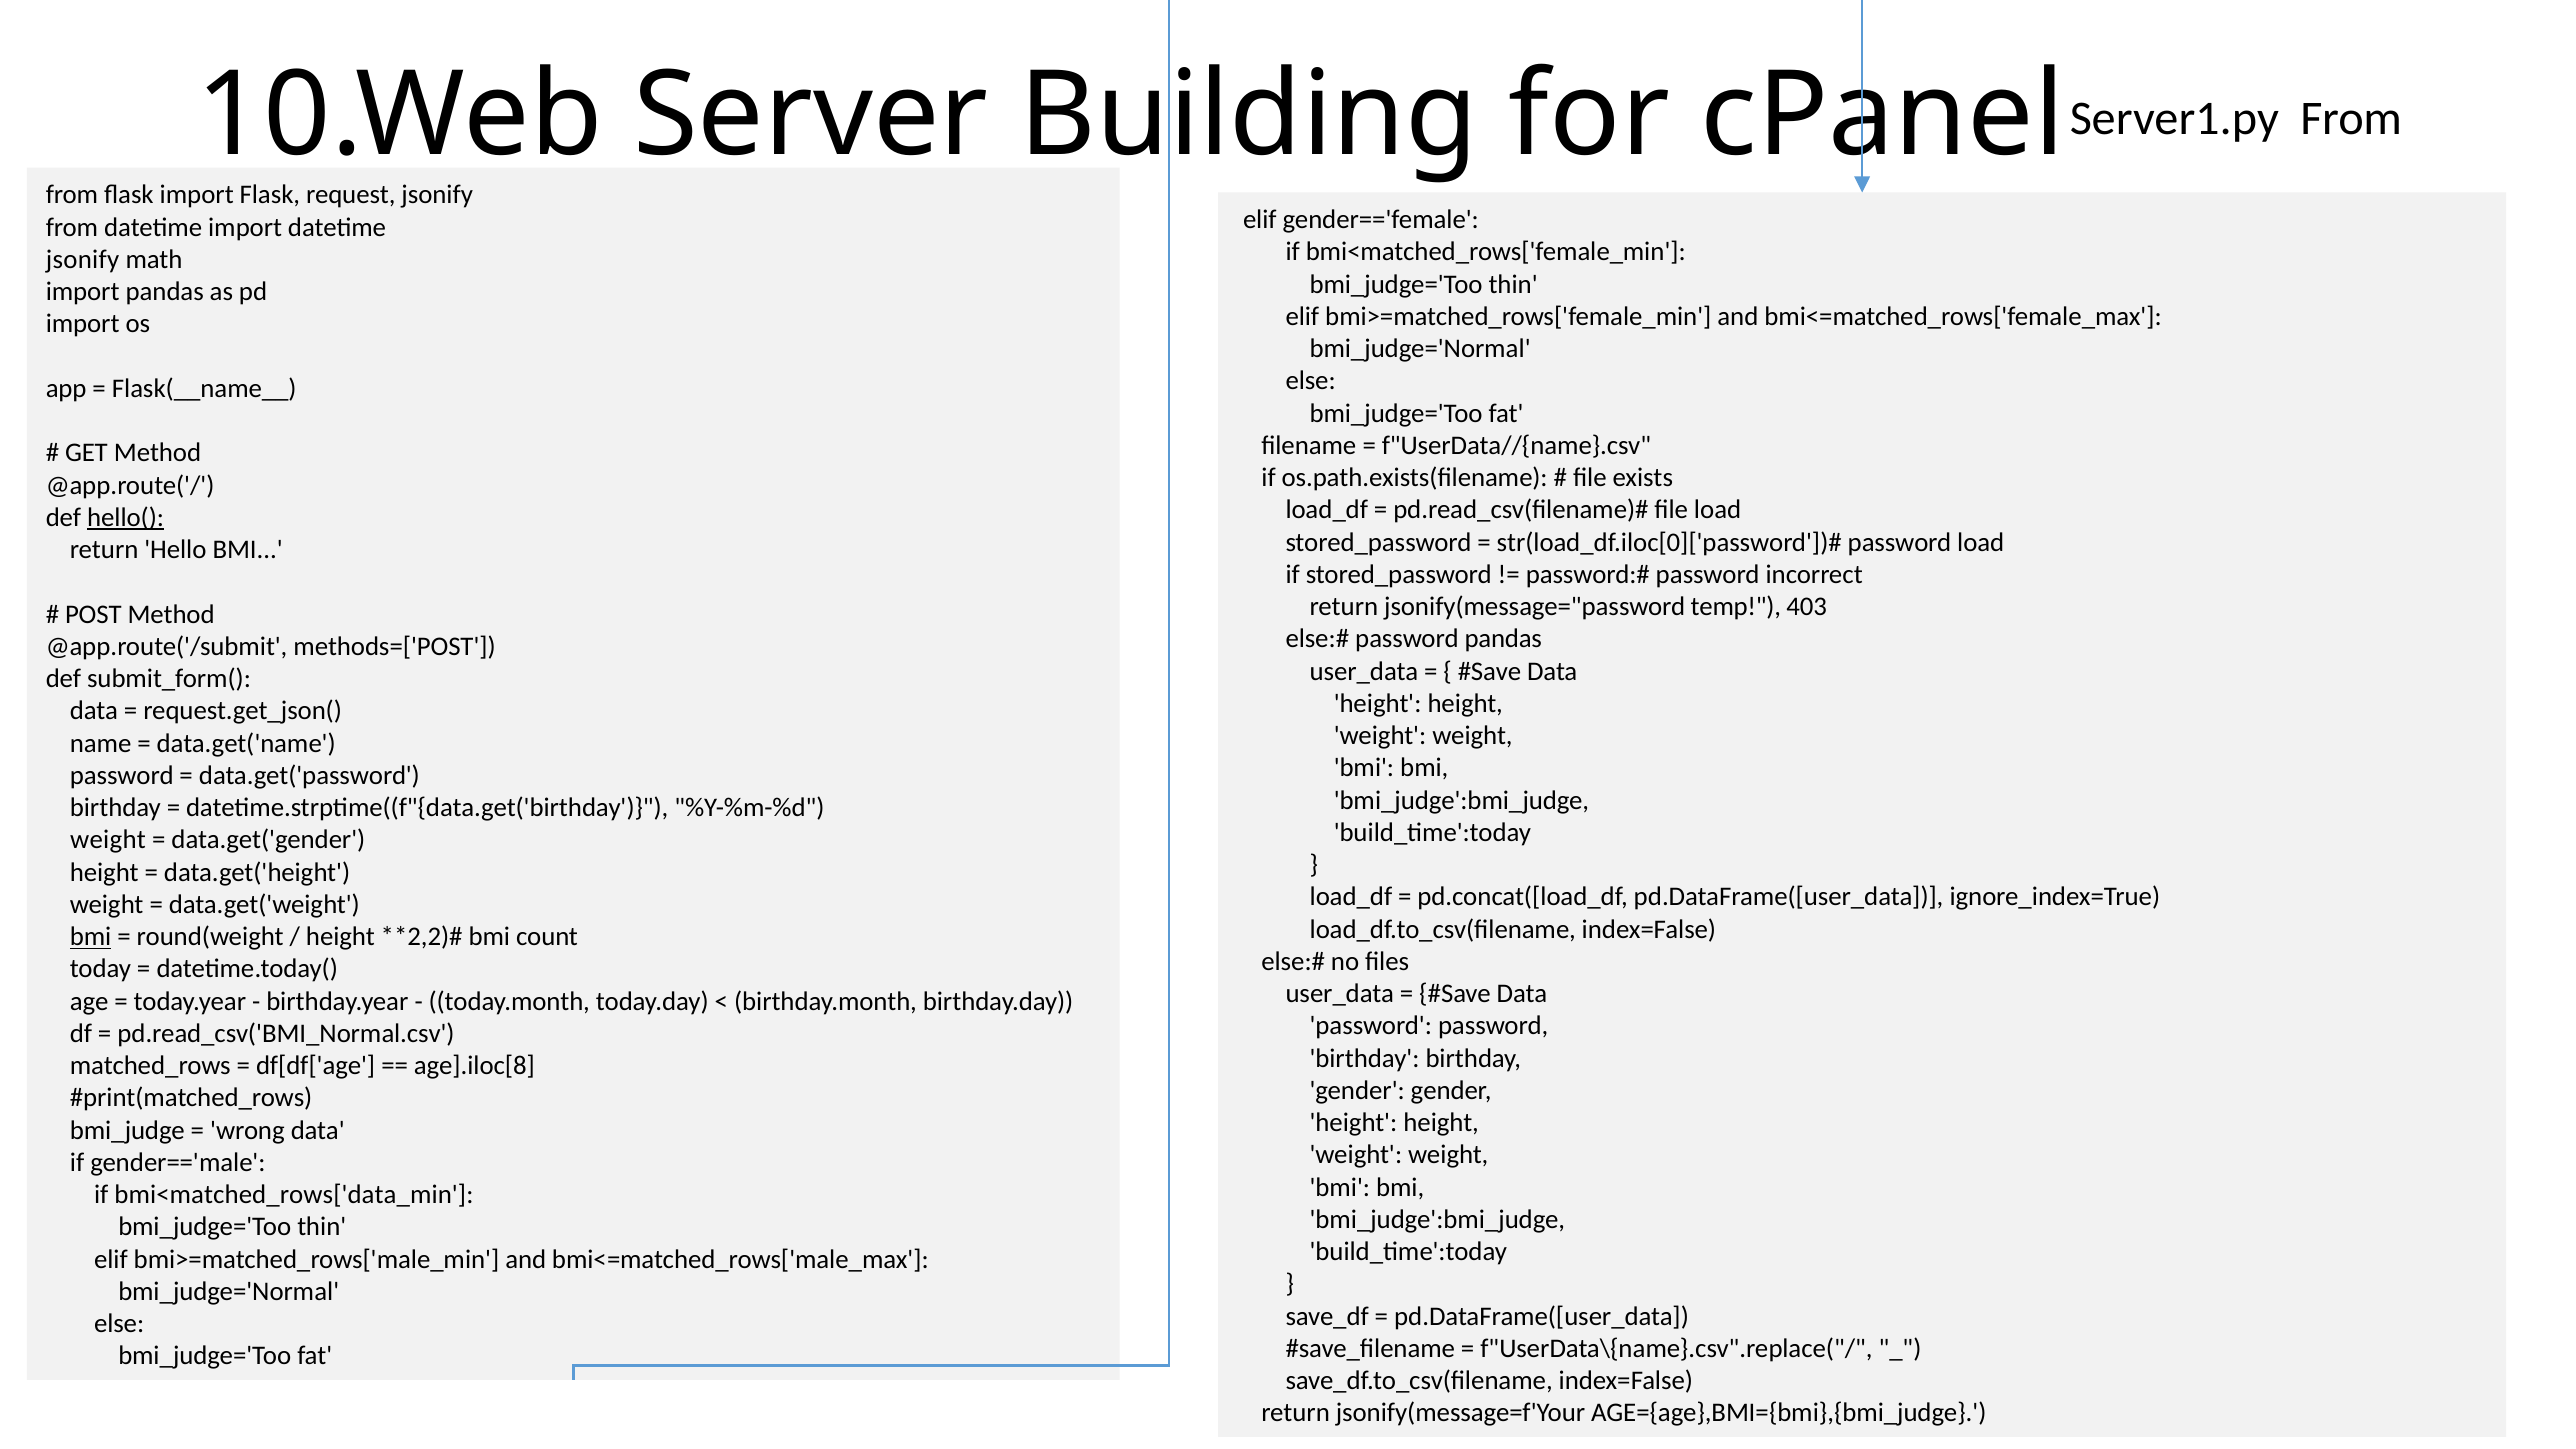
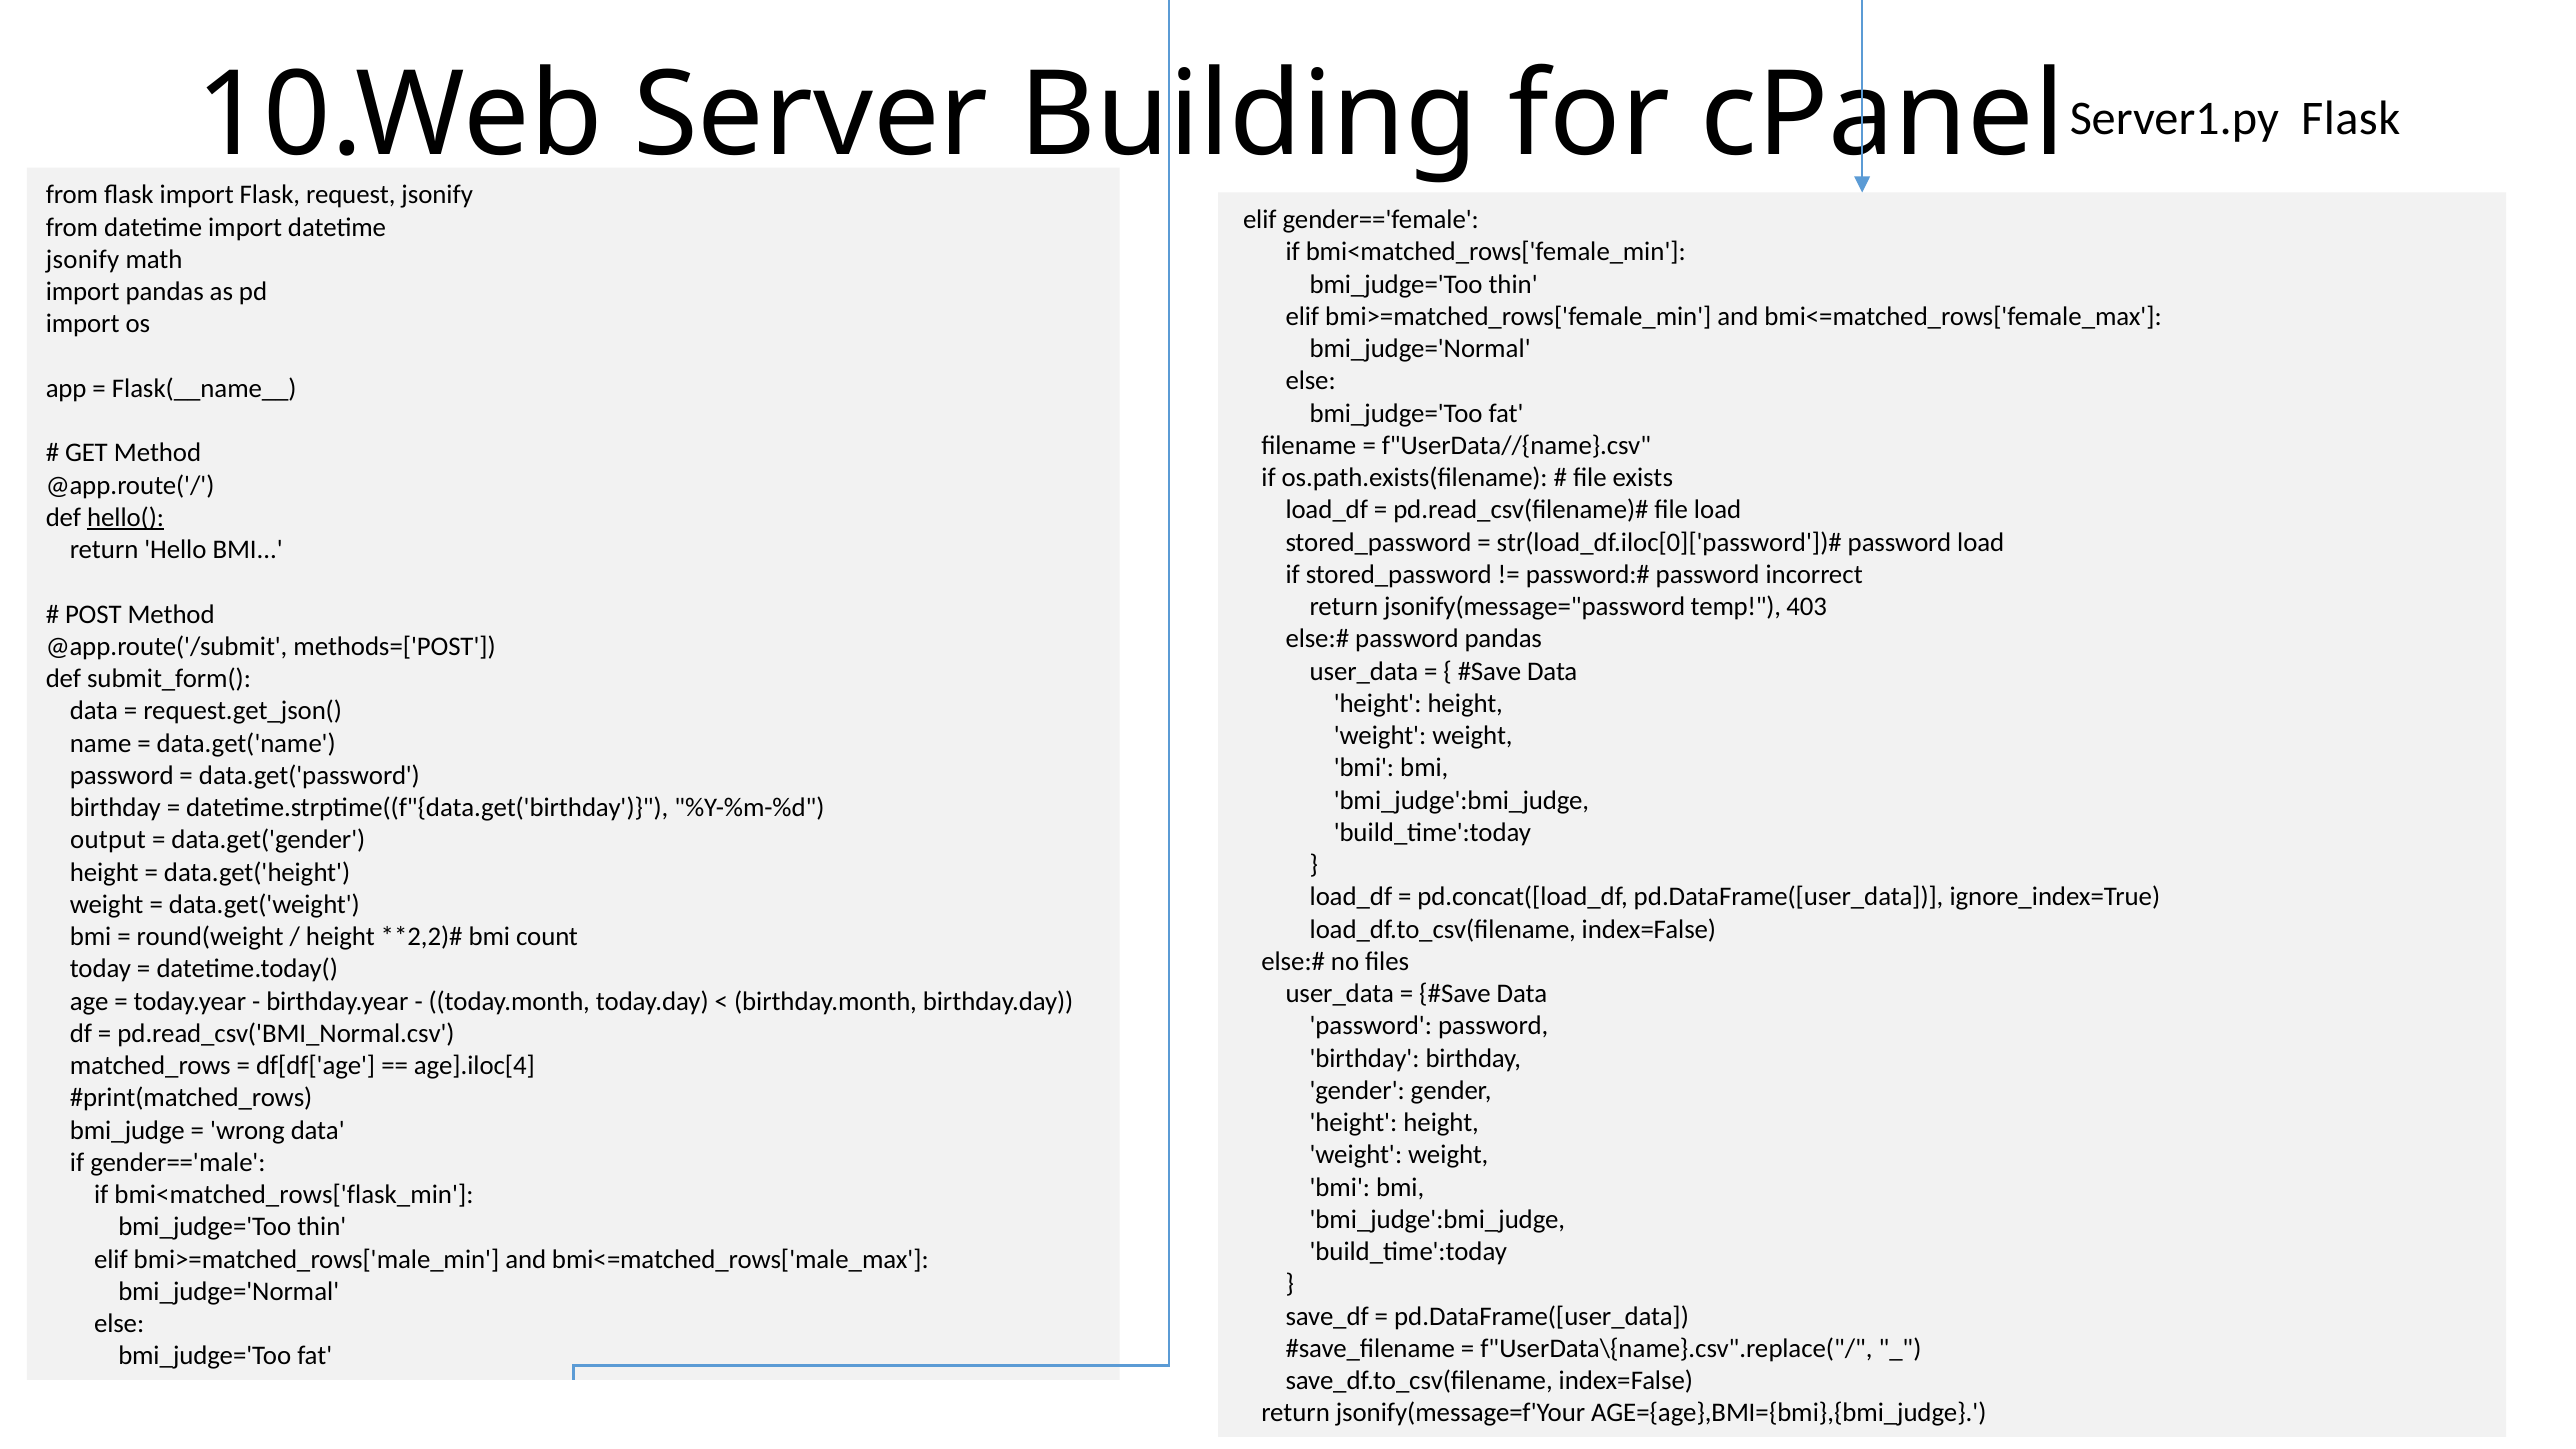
Server1.py From: From -> Flask
weight at (108, 840): weight -> output
bmi at (91, 937) underline: present -> none
age].iloc[8: age].iloc[8 -> age].iloc[4
bmi<matched_rows['data_min: bmi<matched_rows['data_min -> bmi<matched_rows['flask_min
